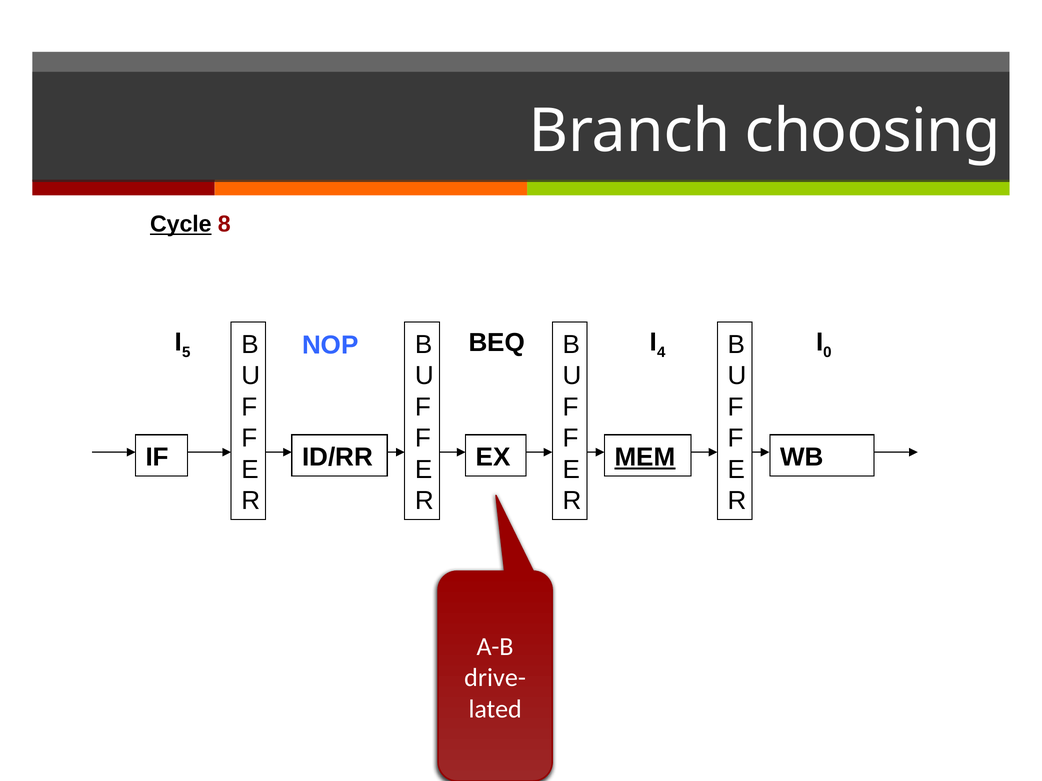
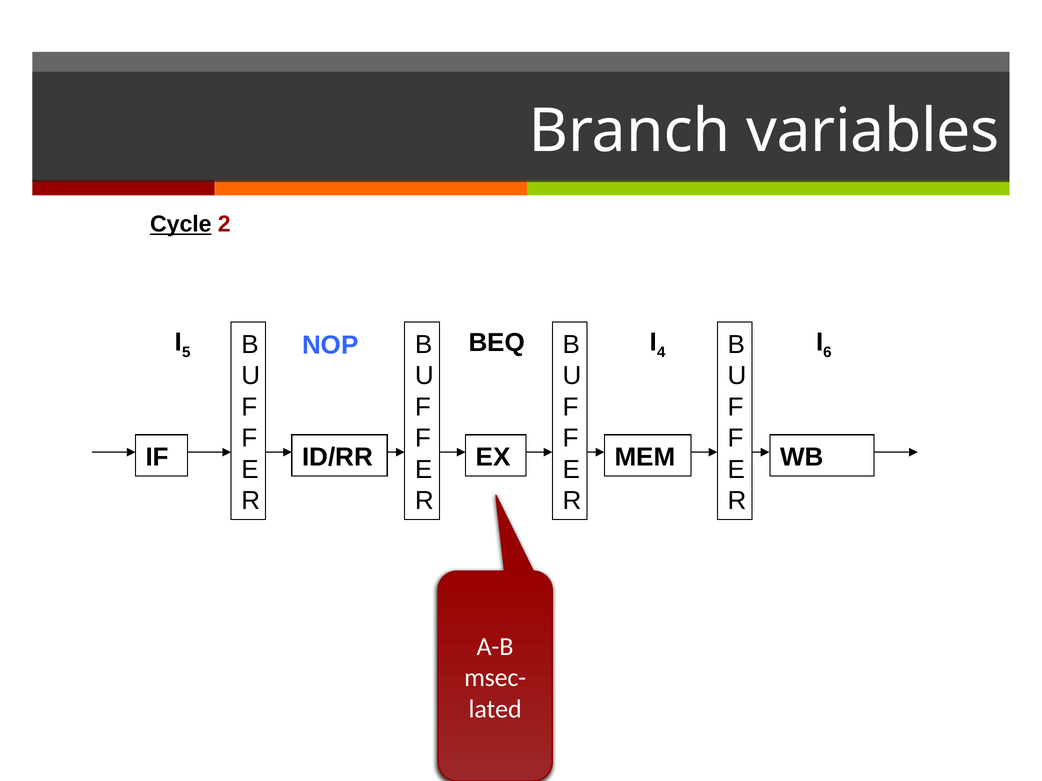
choosing: choosing -> variables
8: 8 -> 2
0: 0 -> 6
MEM underline: present -> none
drive-: drive- -> msec-
